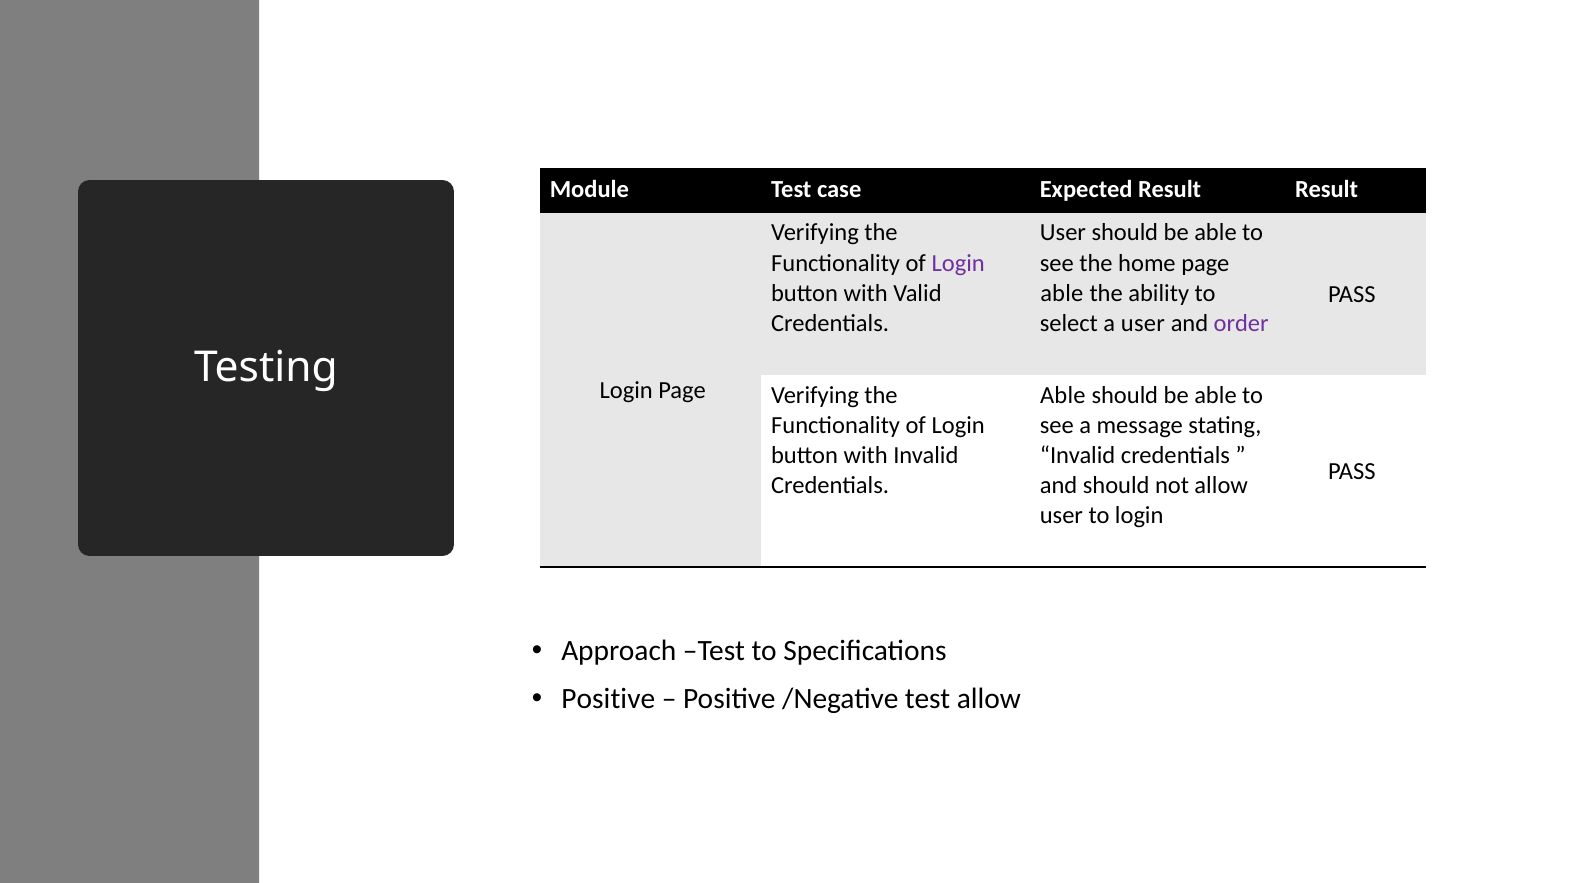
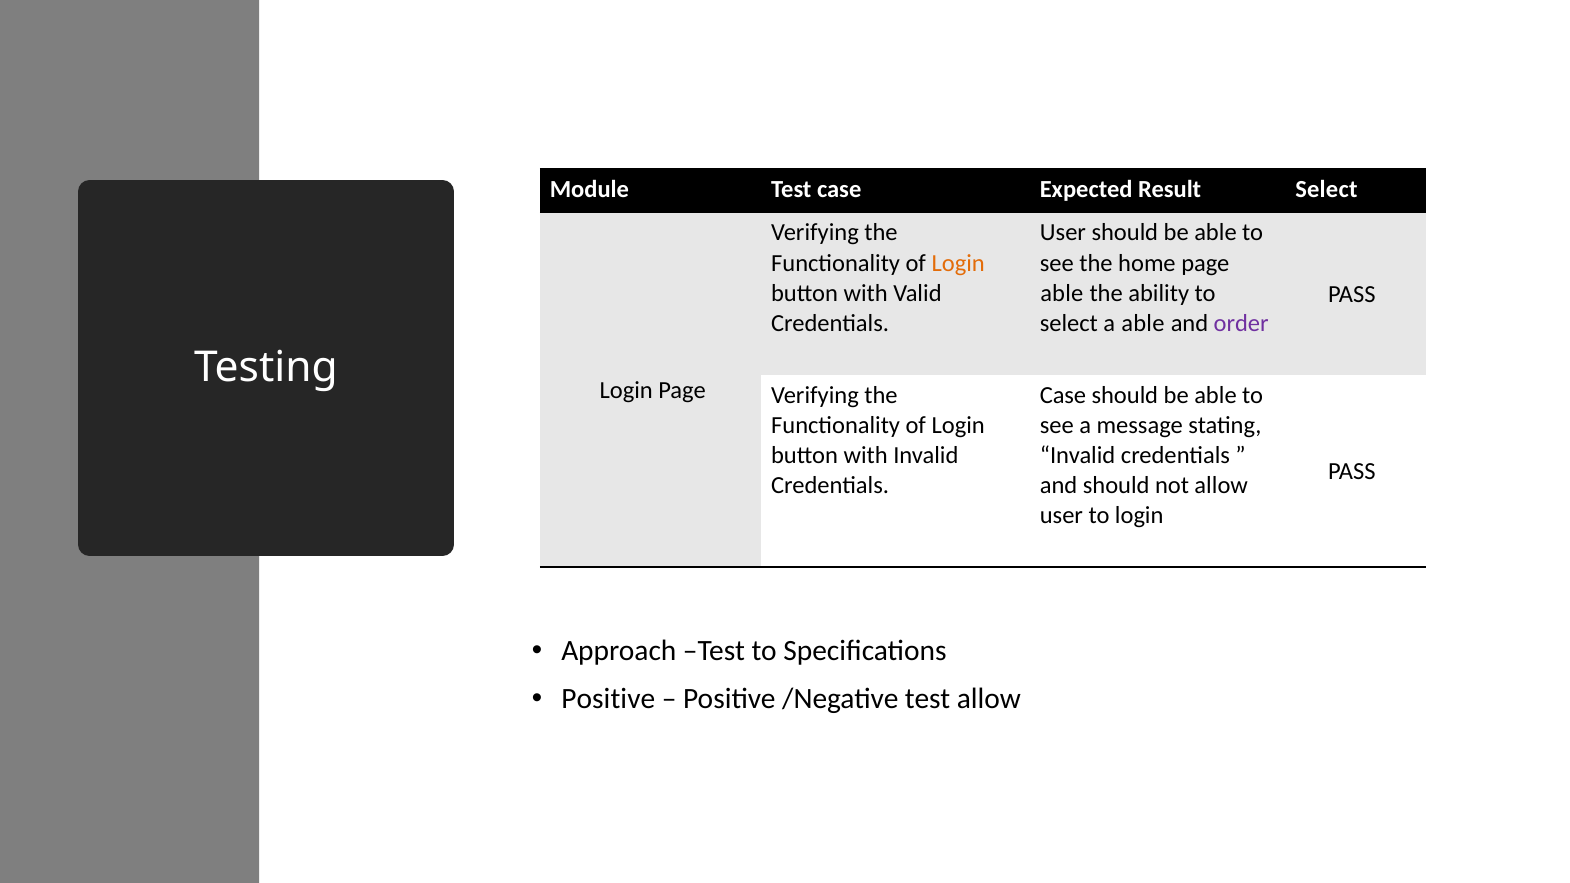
Result Result: Result -> Select
Login at (958, 263) colour: purple -> orange
a user: user -> able
Able at (1063, 395): Able -> Case
